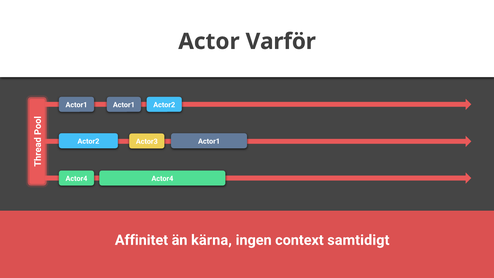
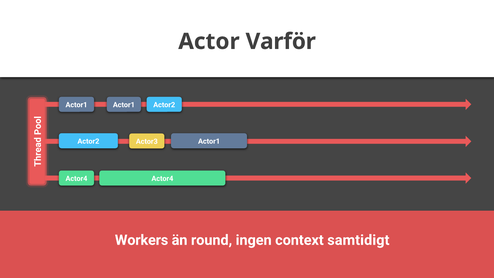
Affinitet: Affinitet -> Workers
kärna: kärna -> round
